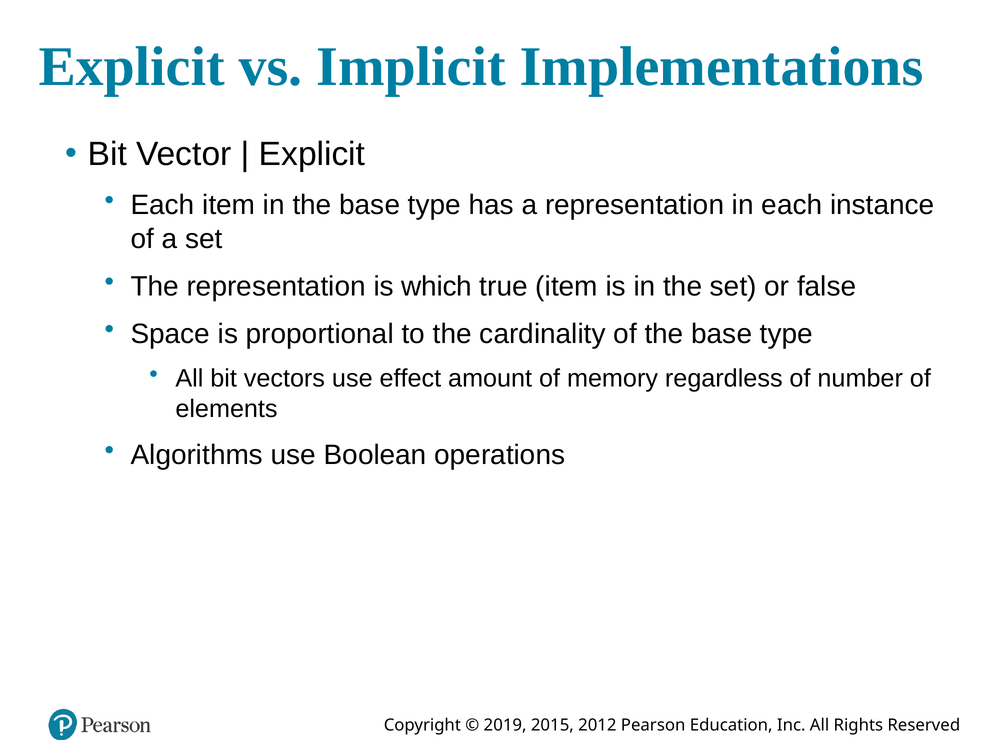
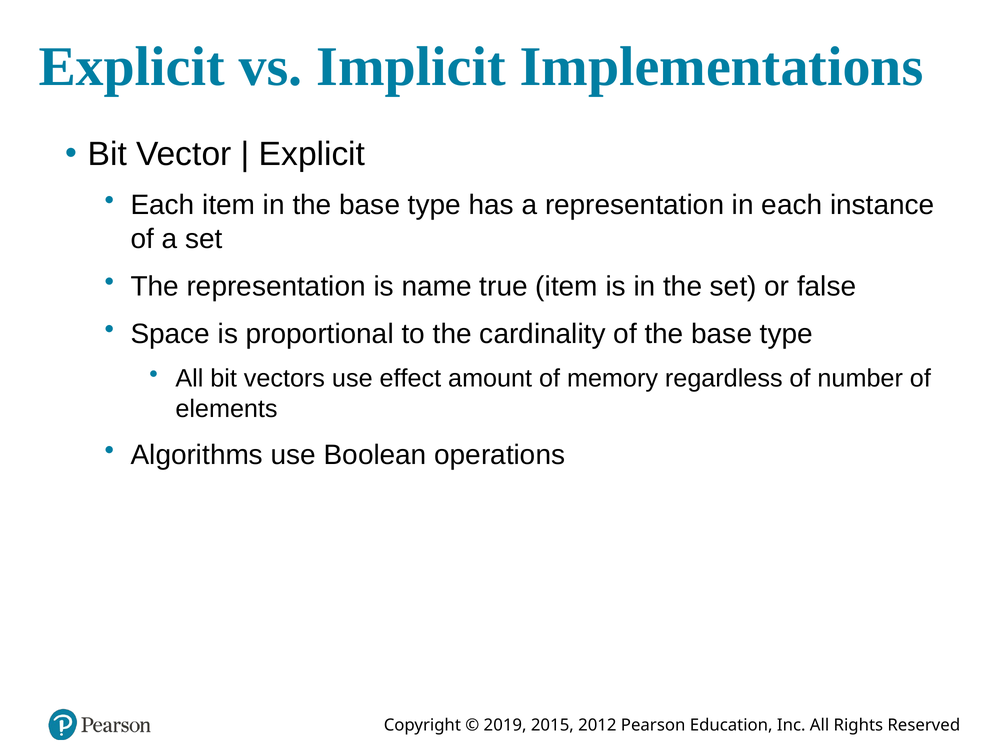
which: which -> name
